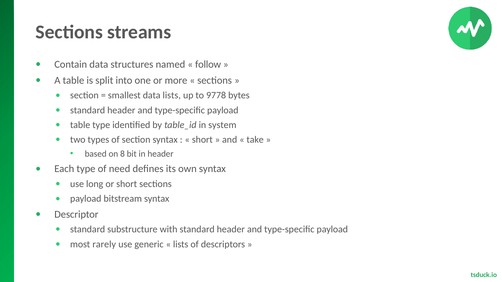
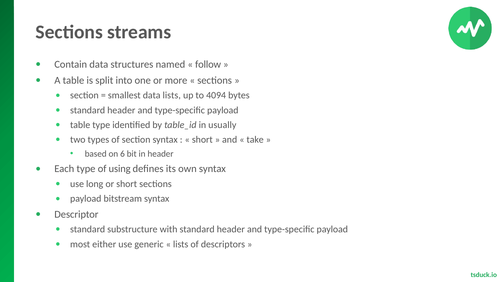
9778: 9778 -> 4094
system: system -> usually
8: 8 -> 6
need: need -> using
rarely: rarely -> either
